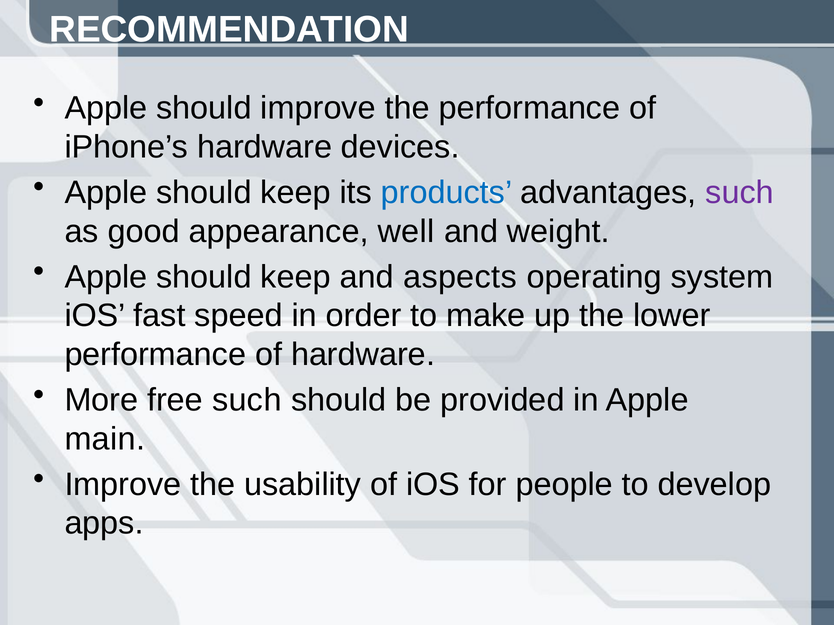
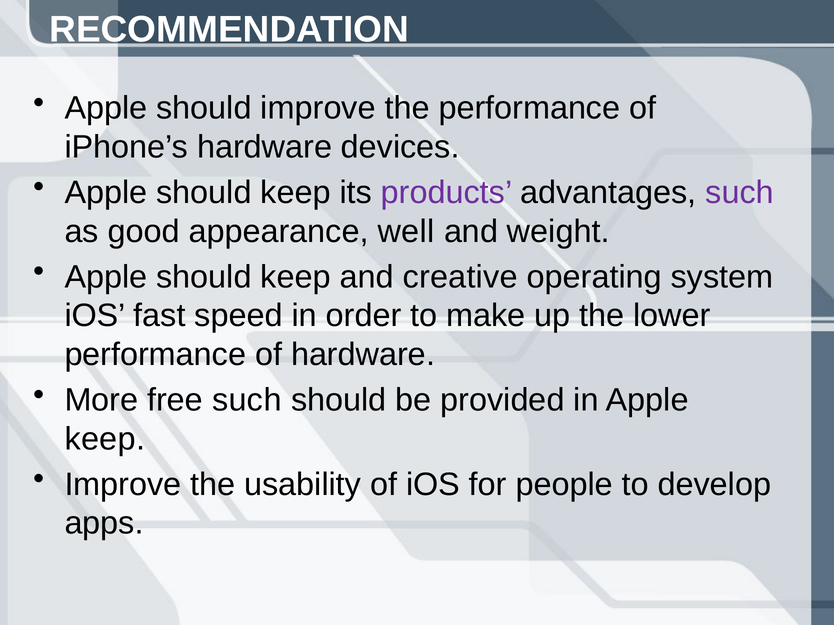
products colour: blue -> purple
aspects: aspects -> creative
main at (105, 439): main -> keep
